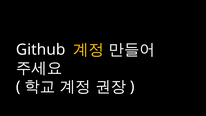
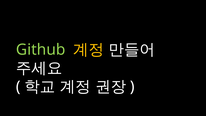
Github colour: white -> light green
